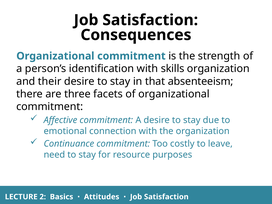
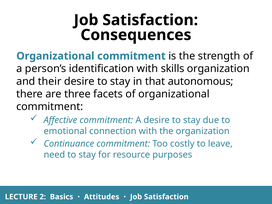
absenteeism: absenteeism -> autonomous
